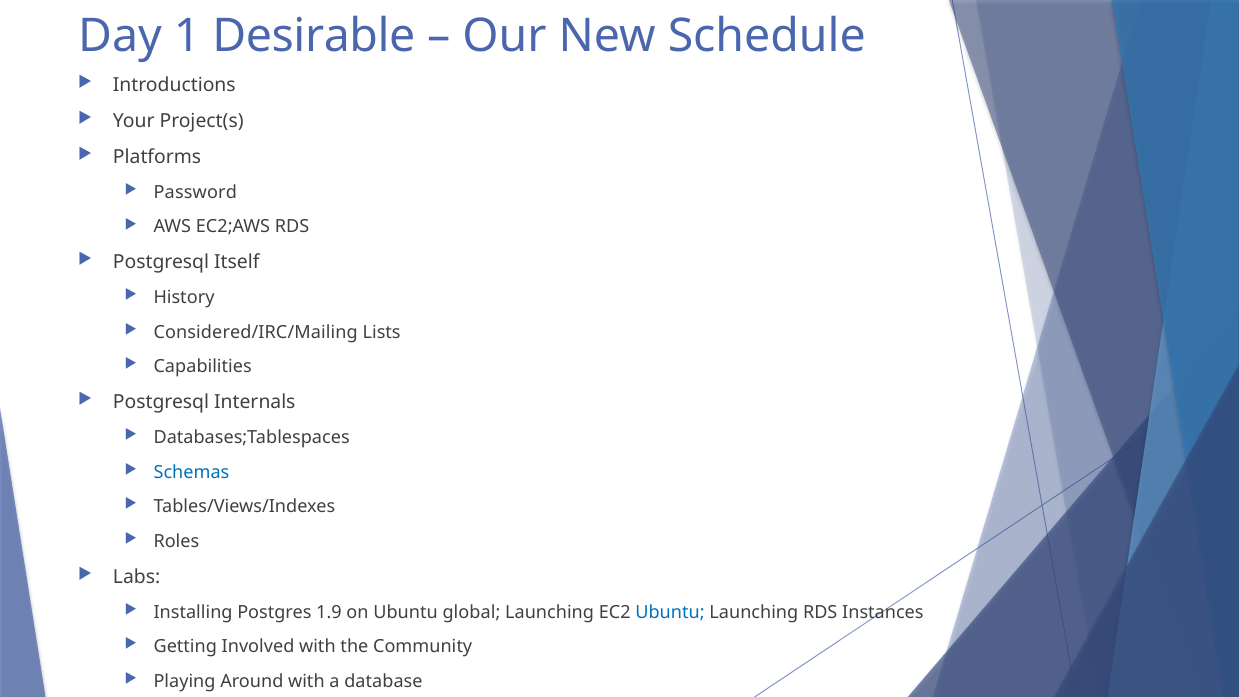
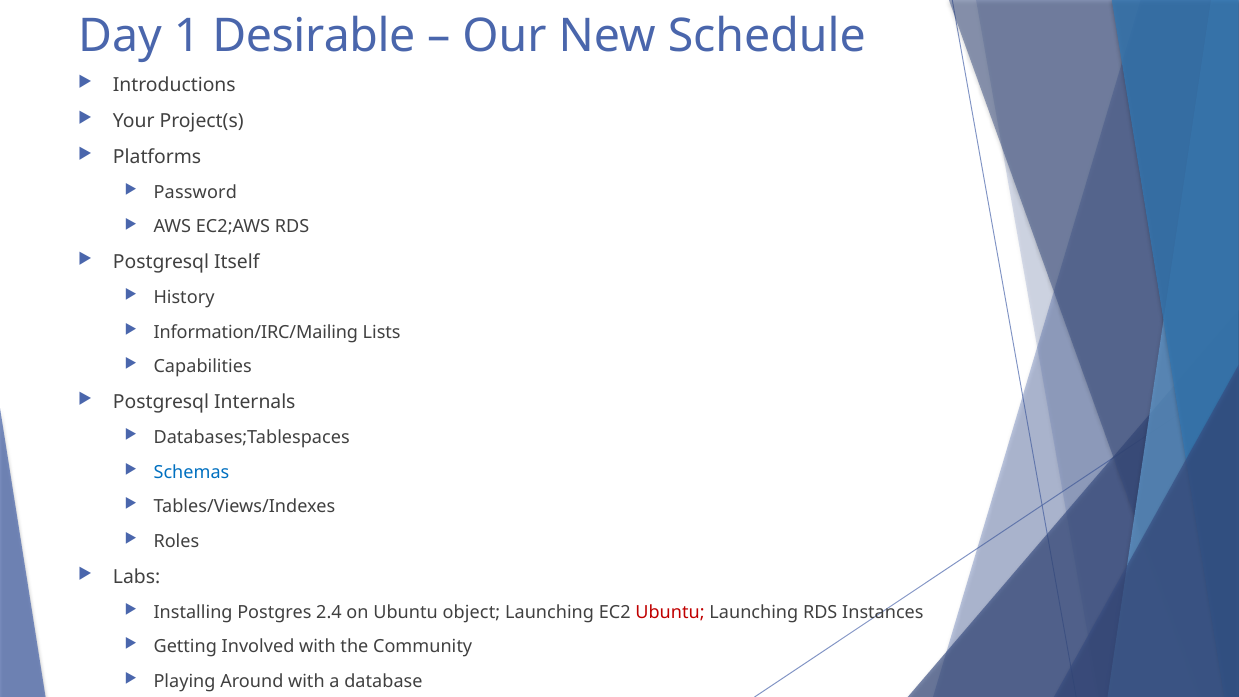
Considered/IRC/Mailing: Considered/IRC/Mailing -> Information/IRC/Mailing
1.9: 1.9 -> 2.4
global: global -> object
Ubuntu at (670, 612) colour: blue -> red
